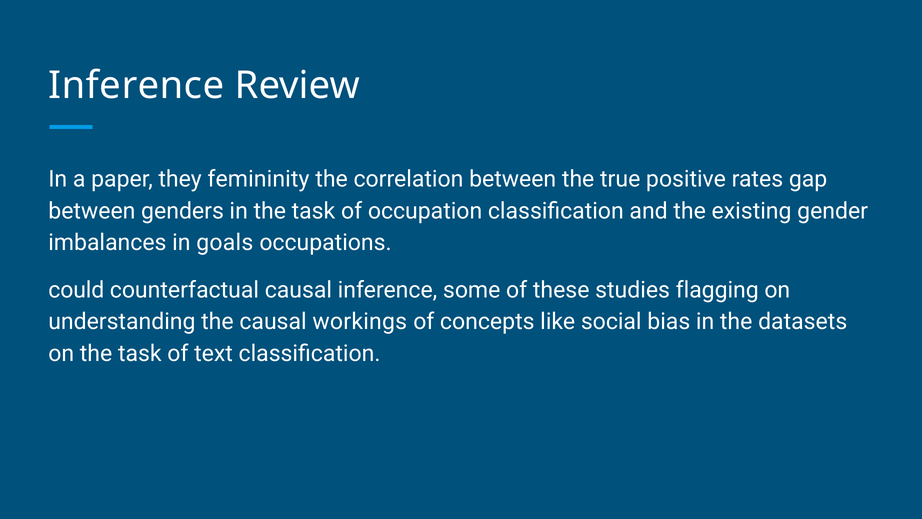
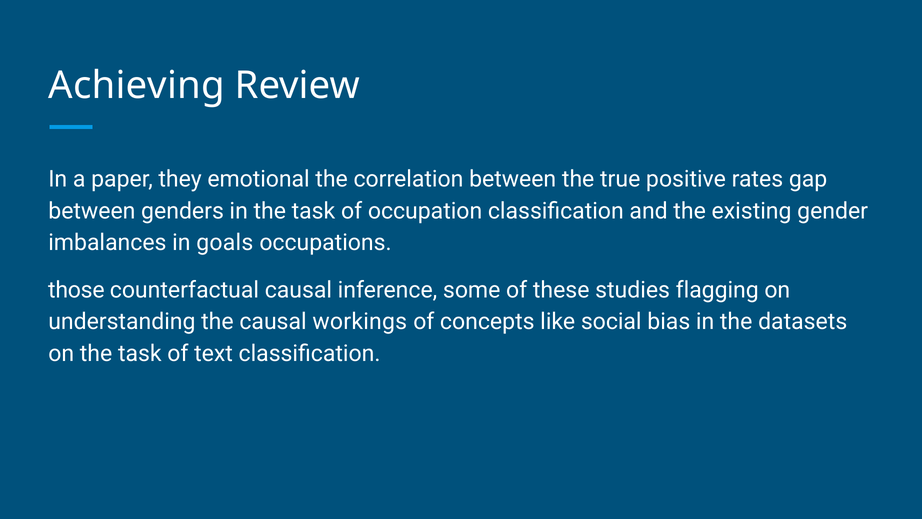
Inference at (136, 86): Inference -> Achieving
femininity: femininity -> emotional
could: could -> those
